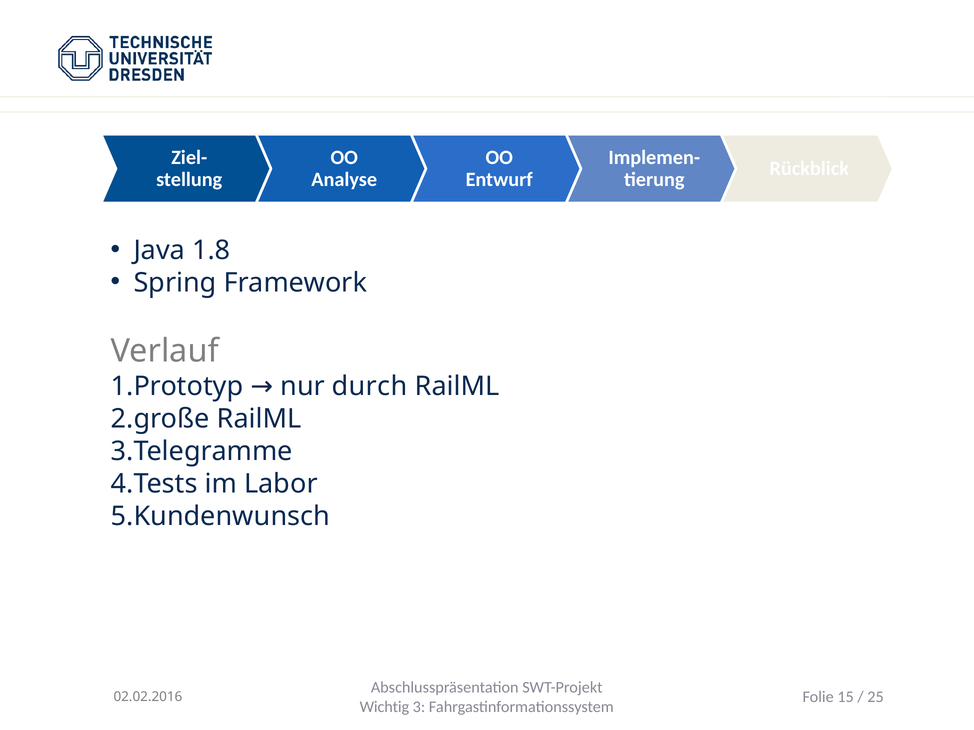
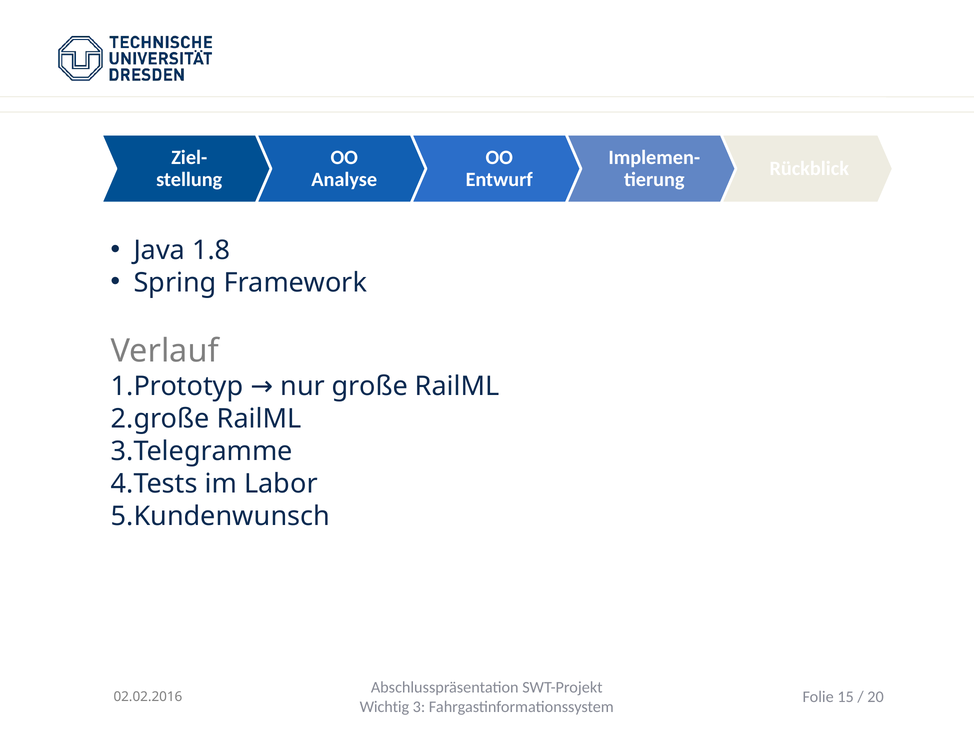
durch: durch -> große
25: 25 -> 20
